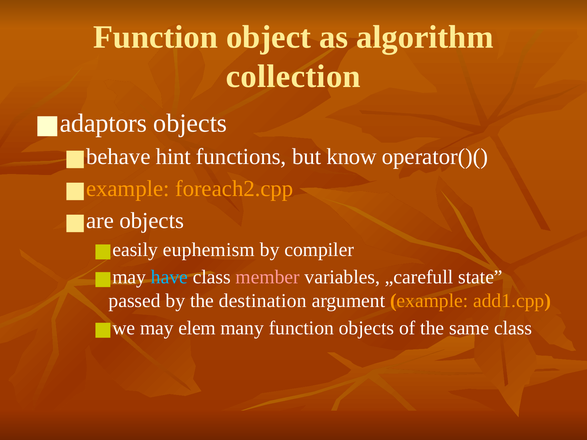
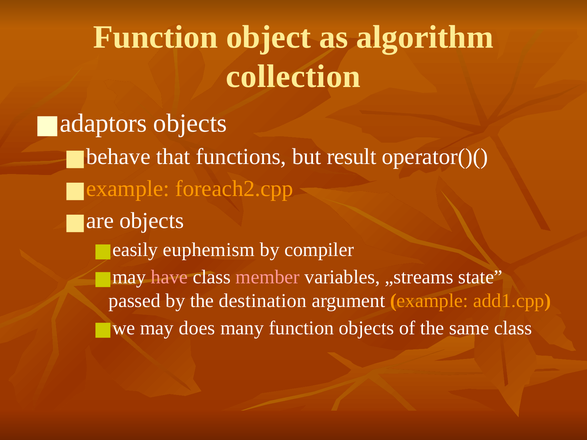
hint: hint -> that
know: know -> result
have colour: light blue -> pink
„carefull: „carefull -> „streams
elem: elem -> does
